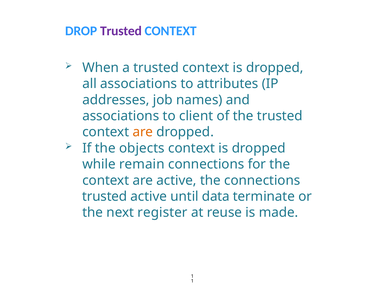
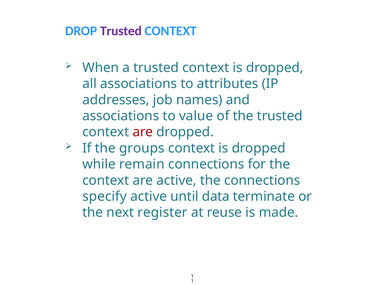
client: client -> value
are at (143, 132) colour: orange -> red
objects: objects -> groups
trusted at (105, 196): trusted -> specify
